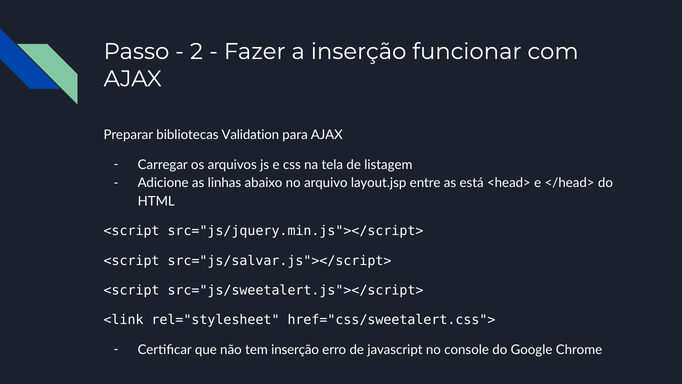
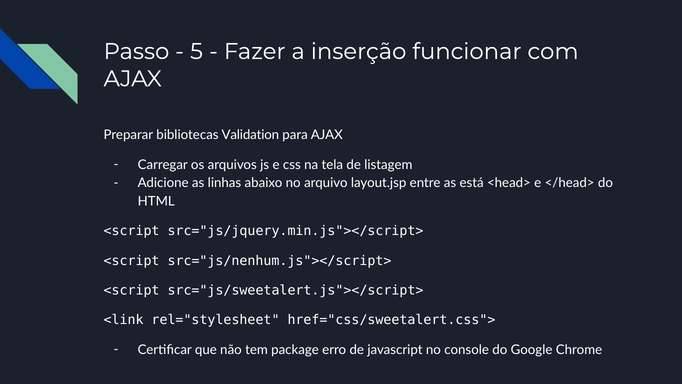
2: 2 -> 5
src="js/salvar.js"></script>: src="js/salvar.js"></script> -> src="js/nenhum.js"></script>
tem inserção: inserção -> package
